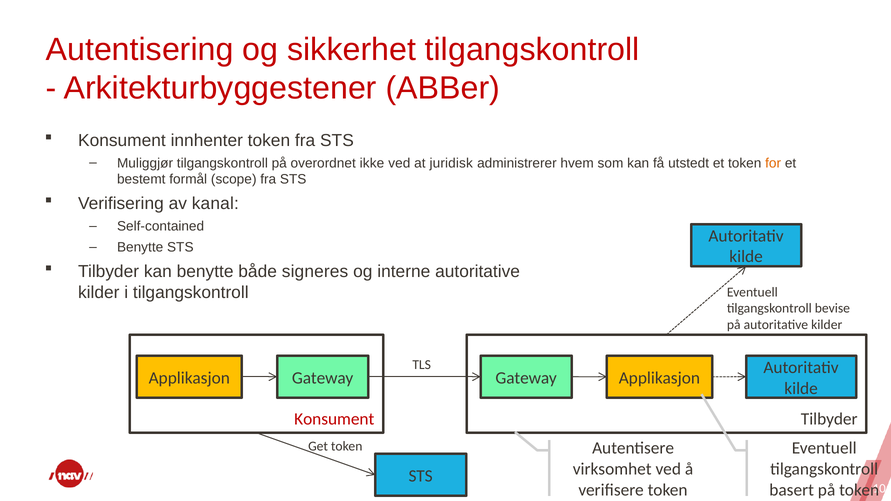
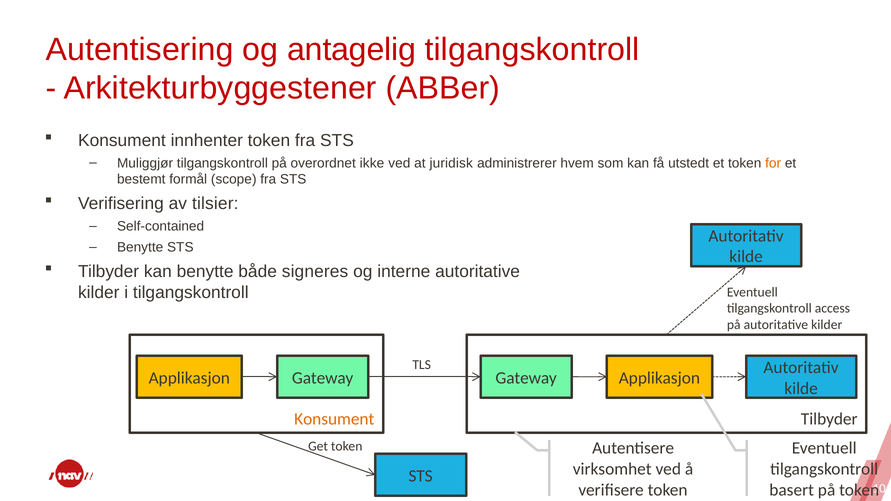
sikkerhet: sikkerhet -> antagelig
kanal: kanal -> tilsier
bevise: bevise -> access
Konsument at (334, 419) colour: red -> orange
